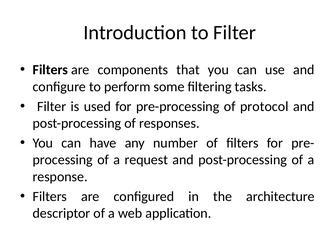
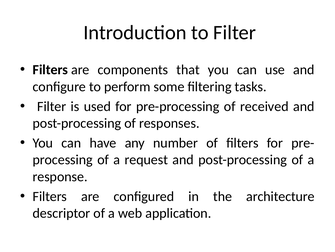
protocol: protocol -> received
